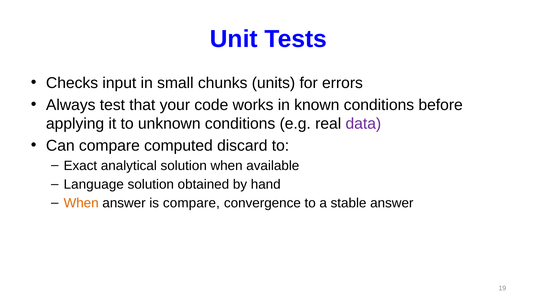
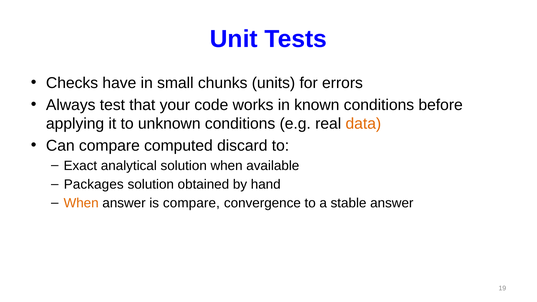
input: input -> have
data colour: purple -> orange
Language: Language -> Packages
